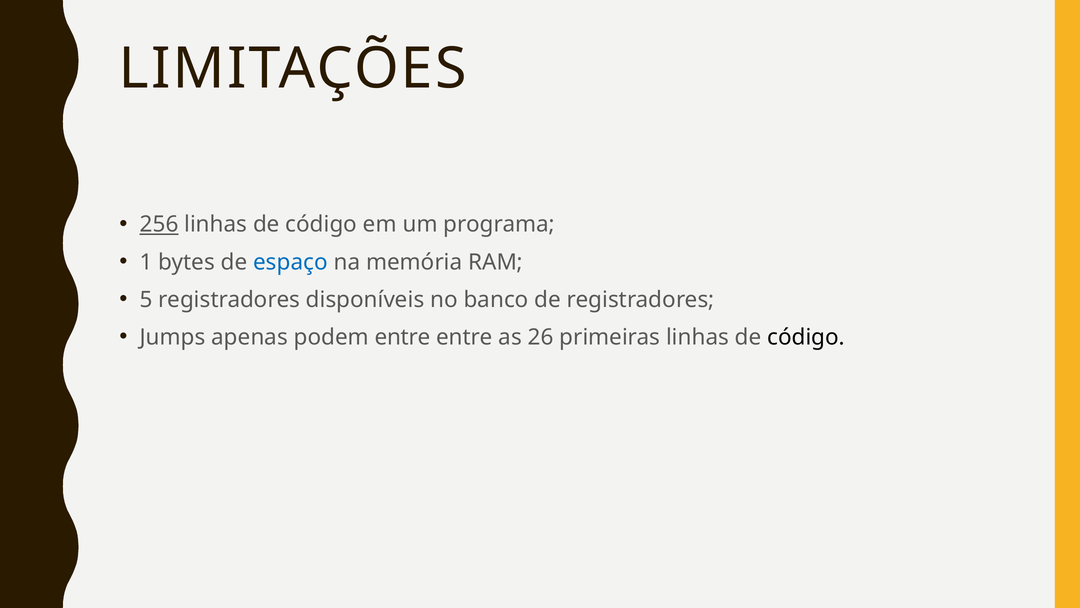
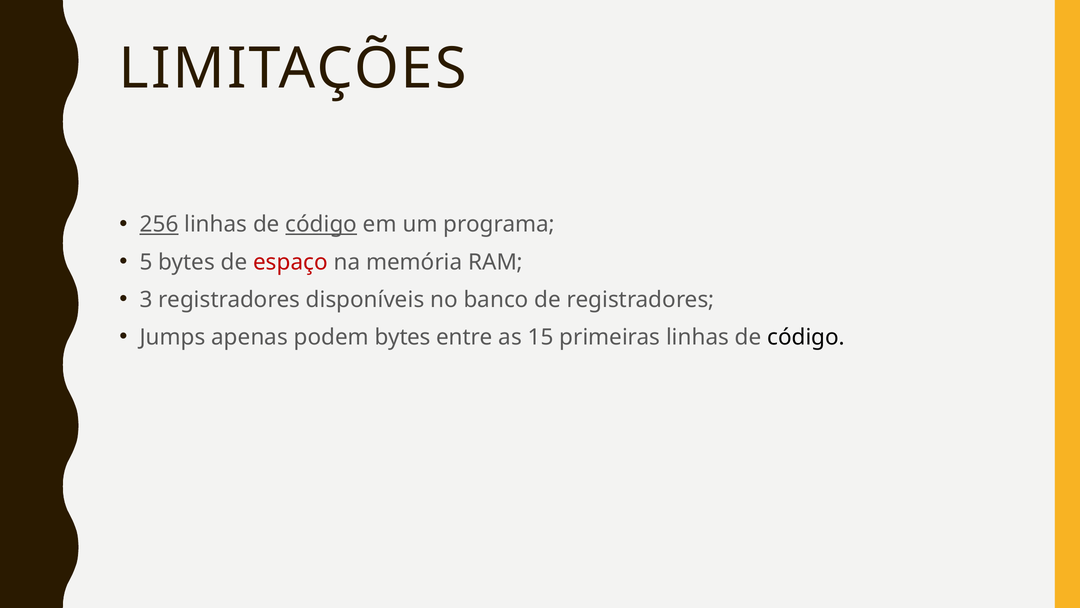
código at (321, 224) underline: none -> present
1: 1 -> 5
espaço colour: blue -> red
5: 5 -> 3
podem entre: entre -> bytes
26: 26 -> 15
